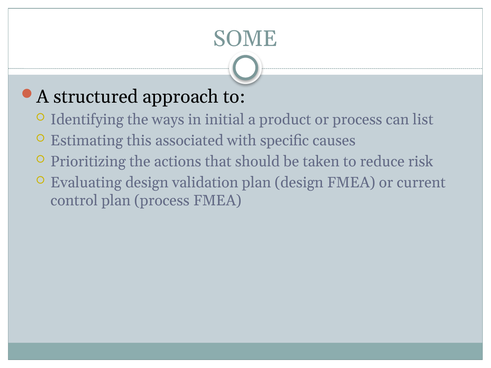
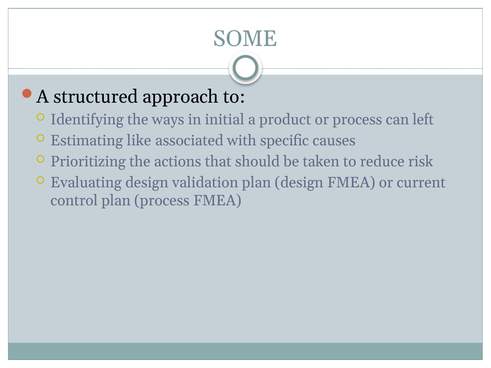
list: list -> left
this: this -> like
